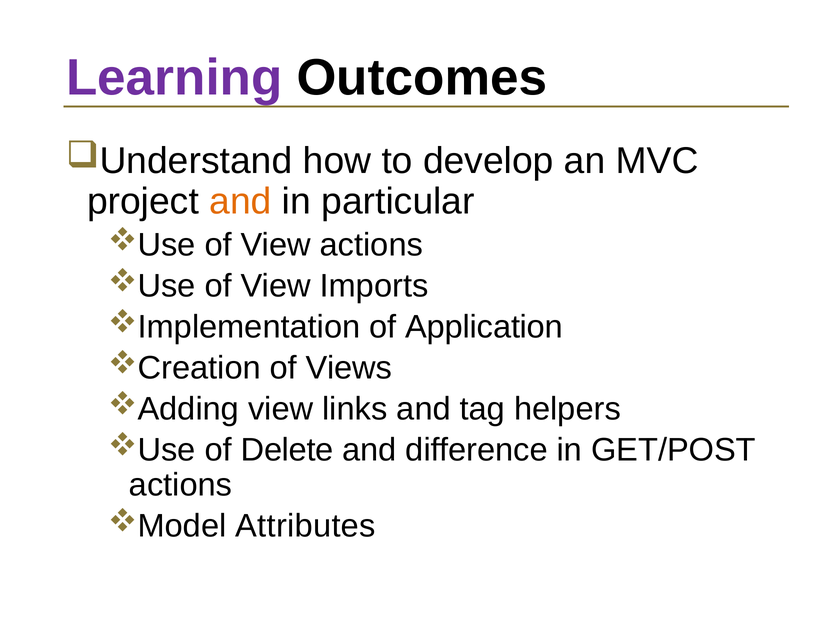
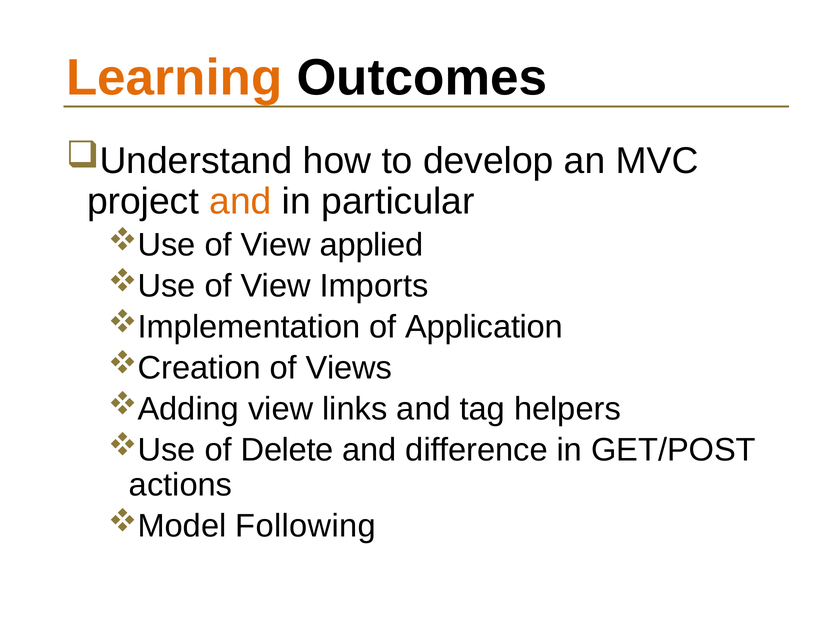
Learning colour: purple -> orange
View actions: actions -> applied
Attributes: Attributes -> Following
